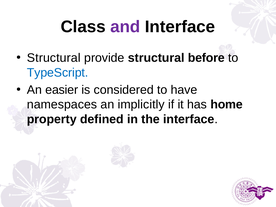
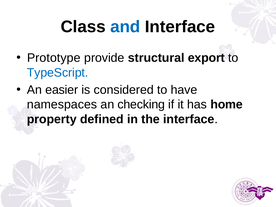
and colour: purple -> blue
Structural at (54, 58): Structural -> Prototype
before: before -> export
implicitly: implicitly -> checking
